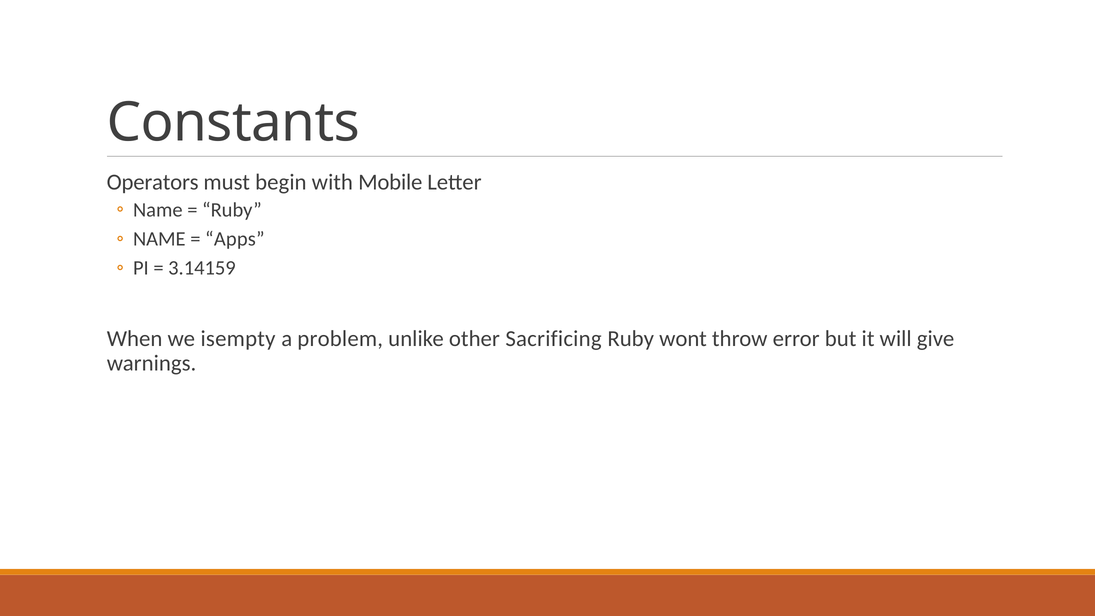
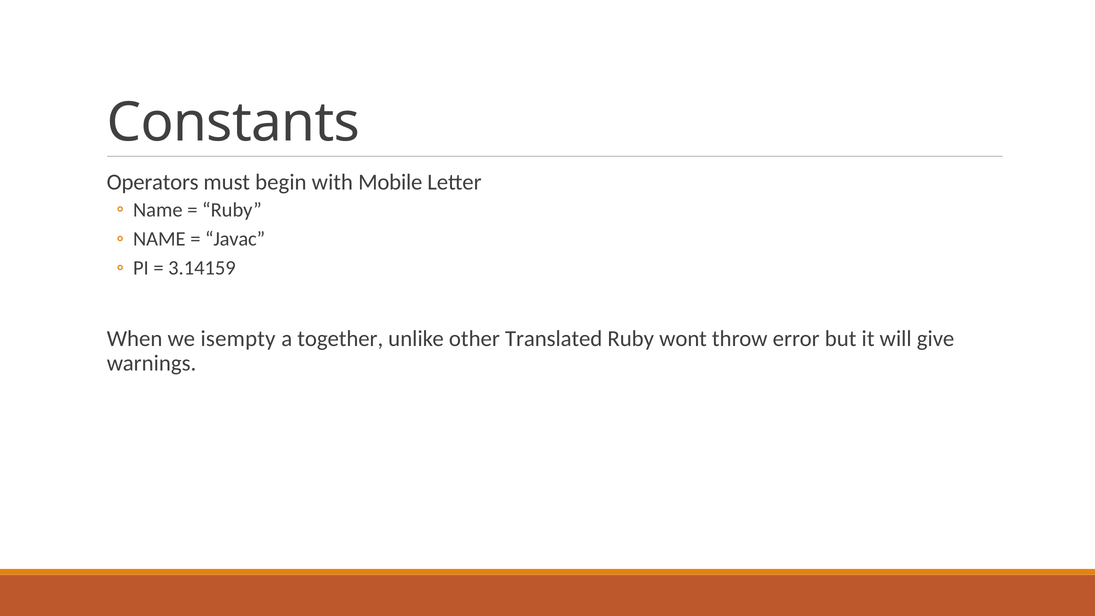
Apps: Apps -> Javac
problem: problem -> together
Sacrificing: Sacrificing -> Translated
